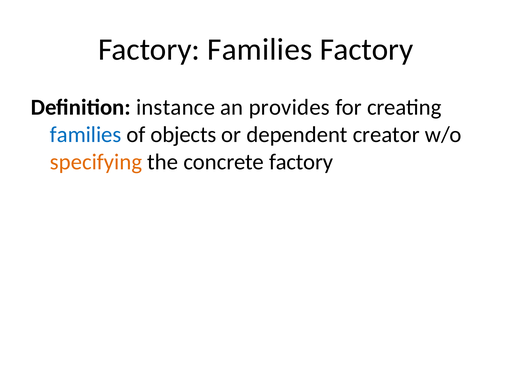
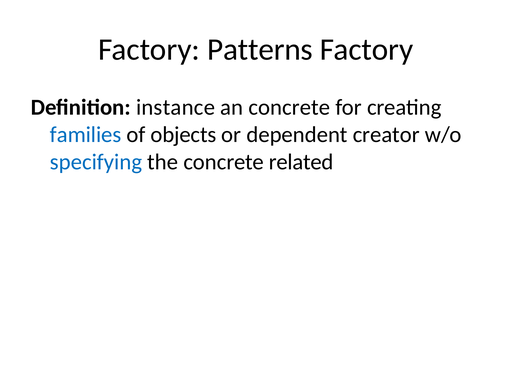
Factory Families: Families -> Patterns
an provides: provides -> concrete
specifying colour: orange -> blue
concrete factory: factory -> related
